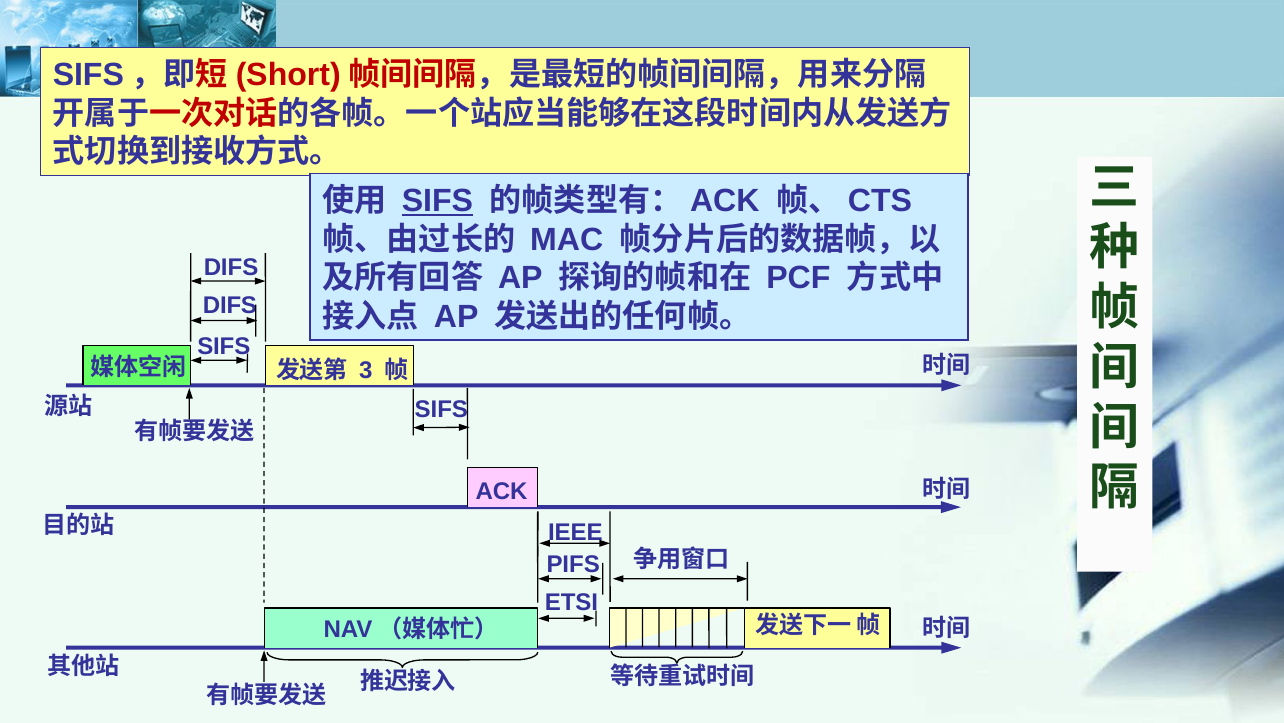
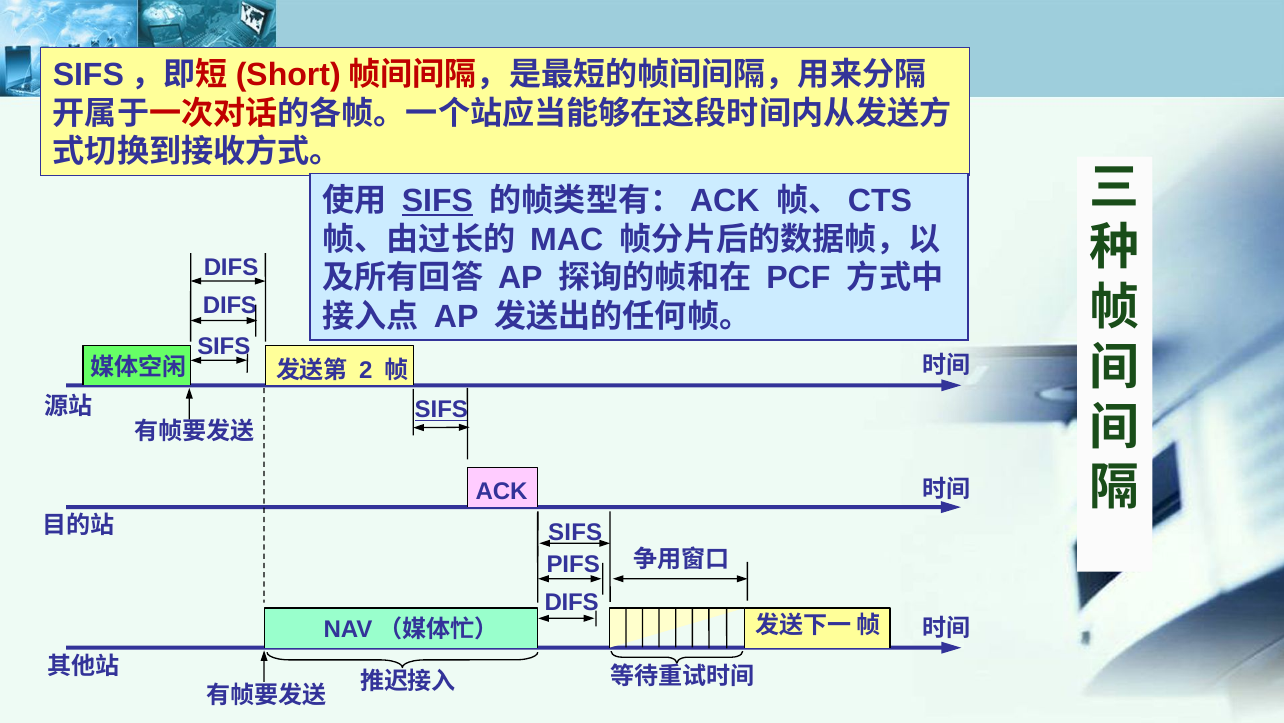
3: 3 -> 2
SIFS at (441, 410) underline: none -> present
IEEE at (575, 532): IEEE -> SIFS
ETSI at (571, 602): ETSI -> DIFS
